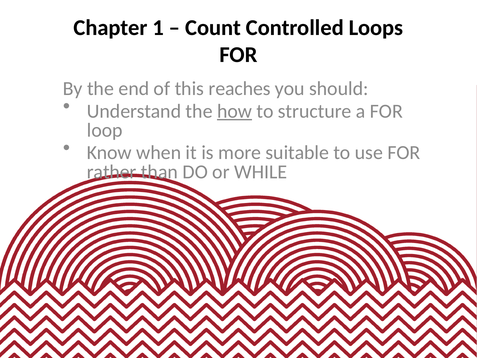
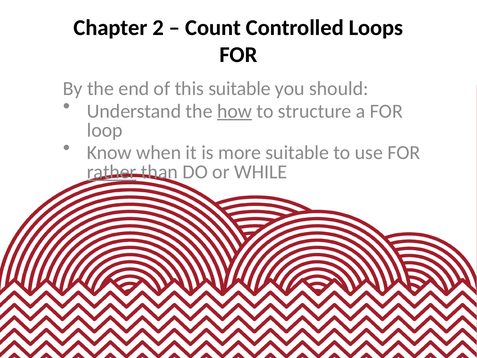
1: 1 -> 2
this reaches: reaches -> suitable
rather underline: none -> present
